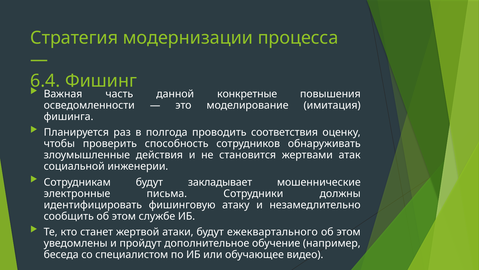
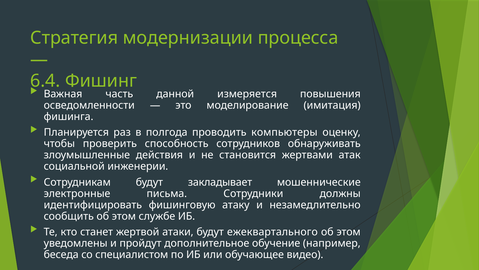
конкретные: конкретные -> измеряется
соответствия: соответствия -> компьютеры
